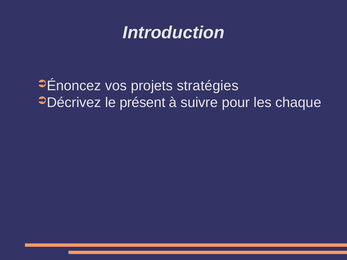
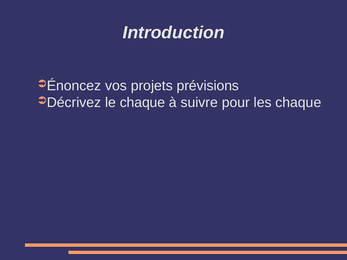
stratégies: stratégies -> prévisions
le présent: présent -> chaque
